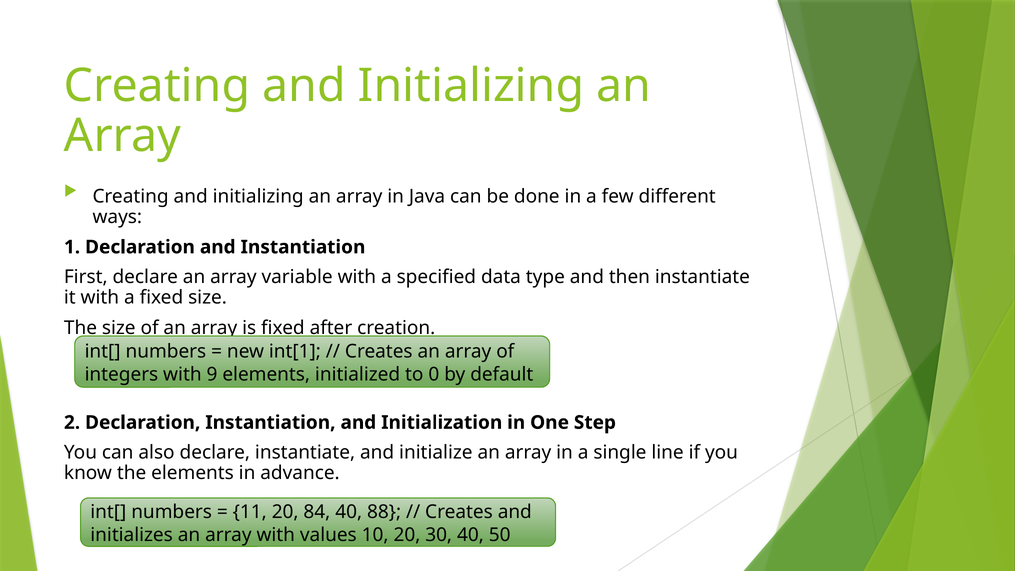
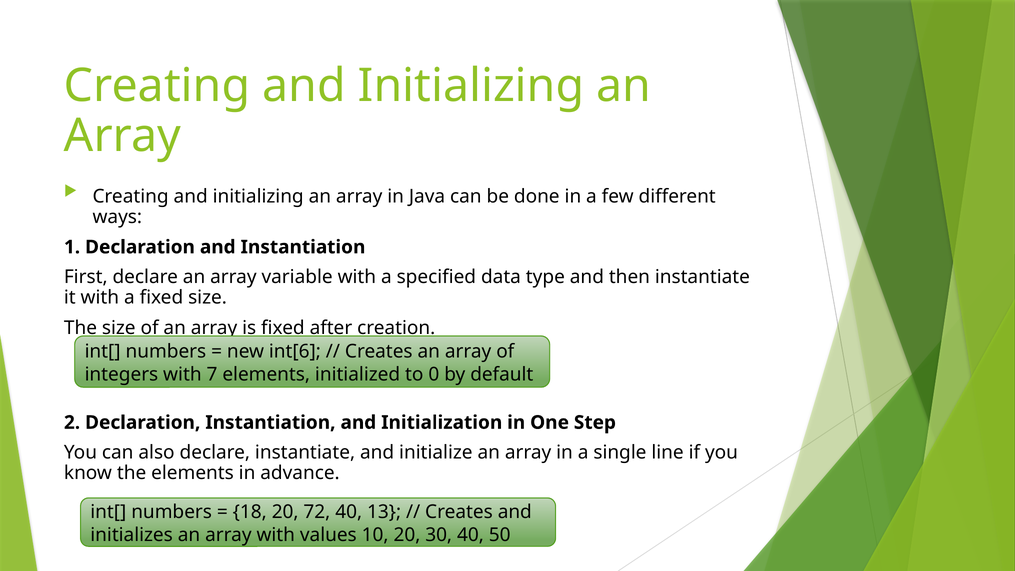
int[1: int[1 -> int[6
9: 9 -> 7
11: 11 -> 18
84: 84 -> 72
88: 88 -> 13
